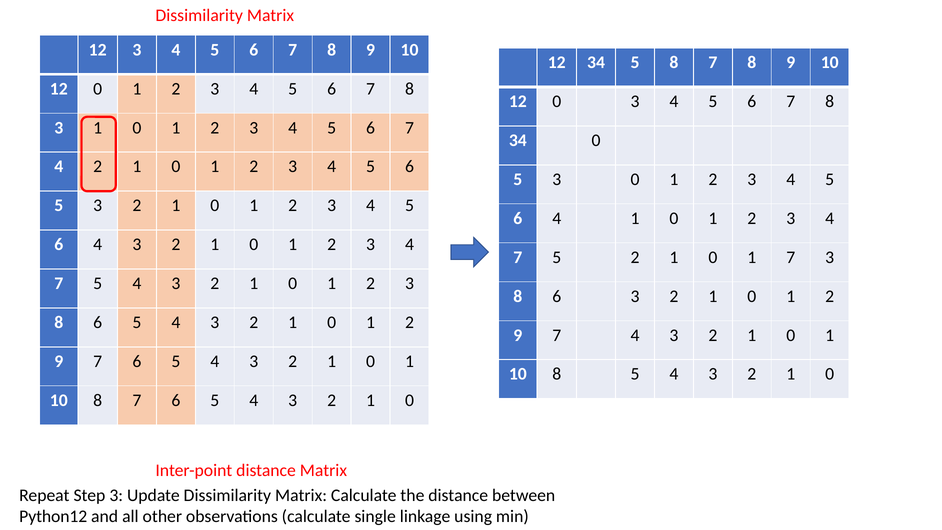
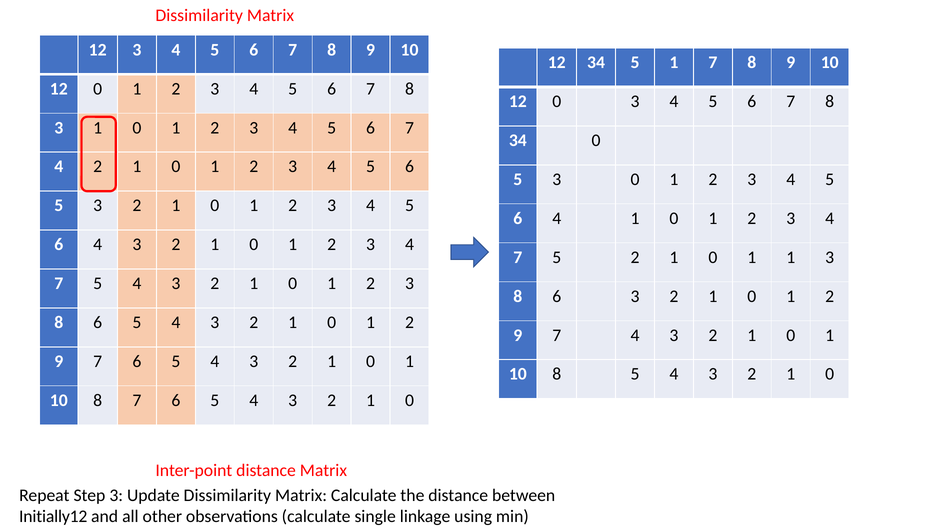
5 8: 8 -> 1
1 7: 7 -> 1
Python12: Python12 -> Initially12
